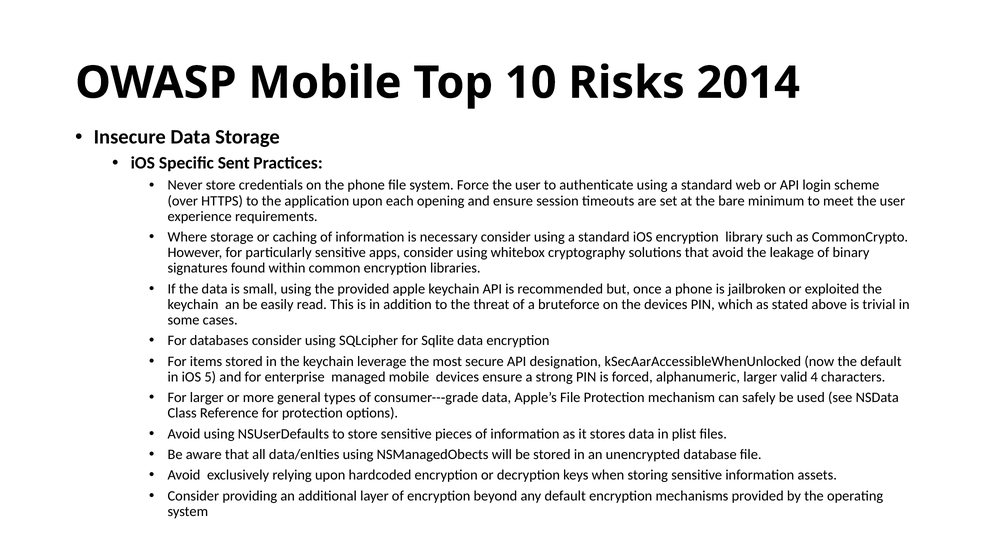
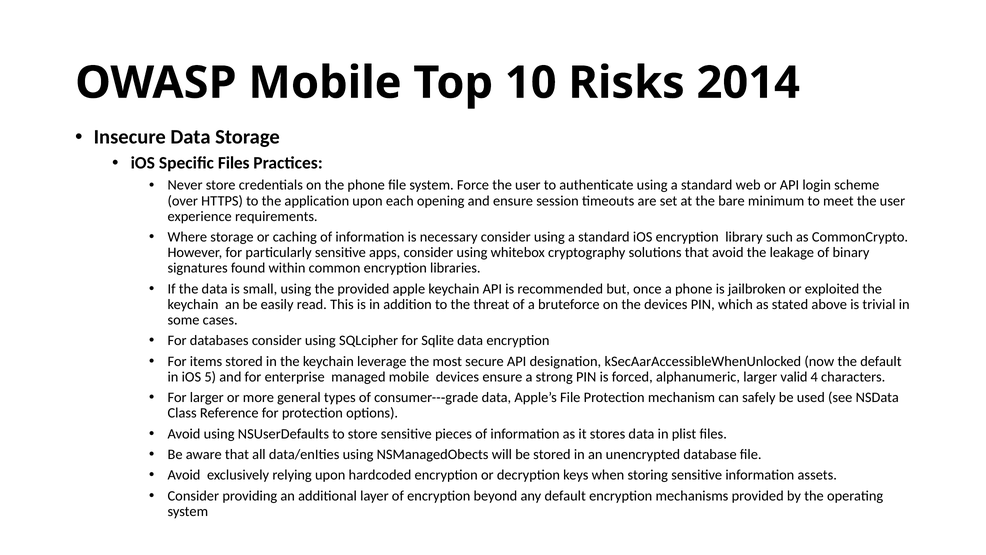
Specific Sent: Sent -> Files
